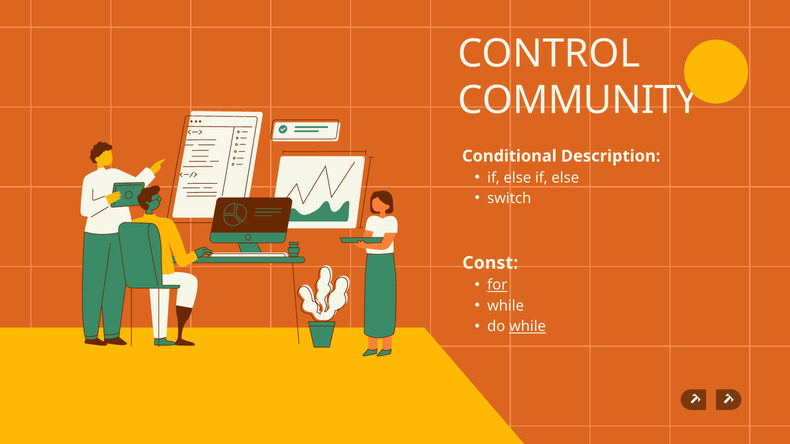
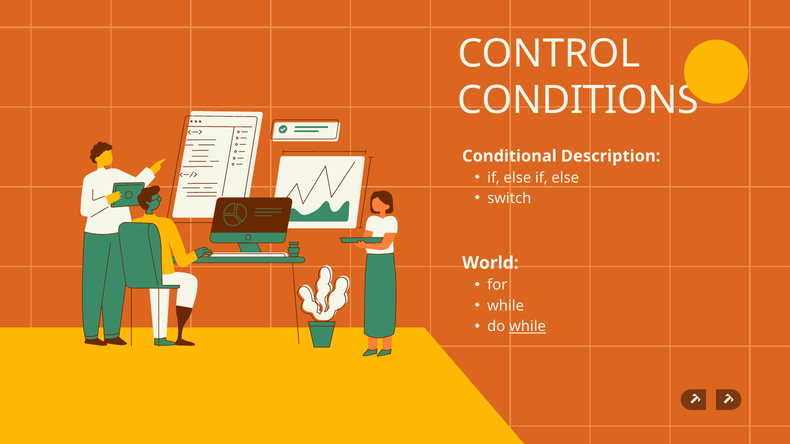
COMMUNITY: COMMUNITY -> CONDITIONS
Const: Const -> World
for underline: present -> none
